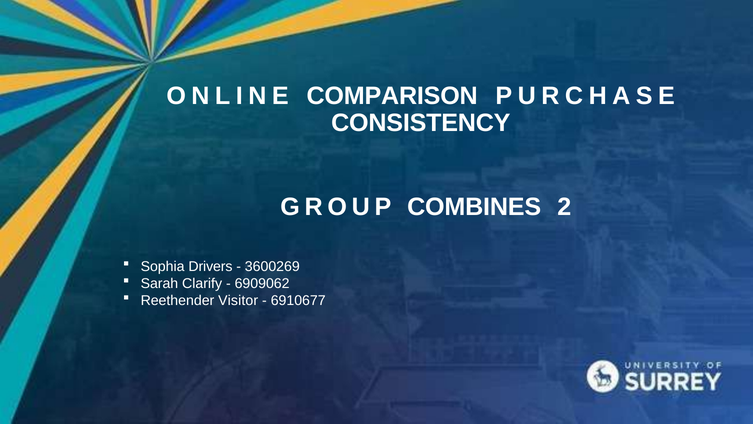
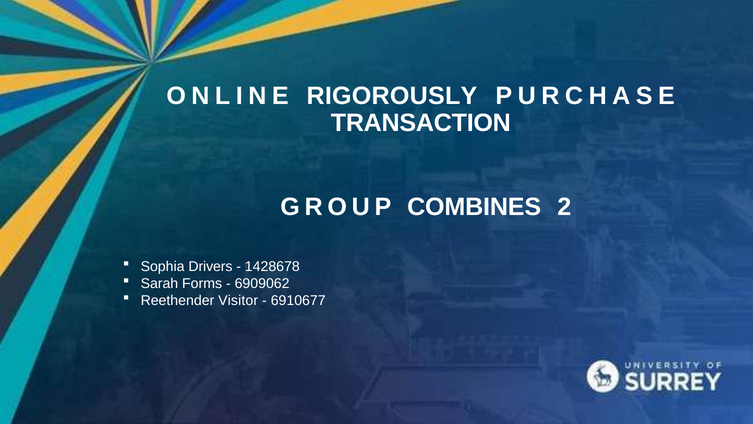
COMPARISON: COMPARISON -> RIGOROUSLY
CONSISTENCY: CONSISTENCY -> TRANSACTION
3600269: 3600269 -> 1428678
Clarify: Clarify -> Forms
